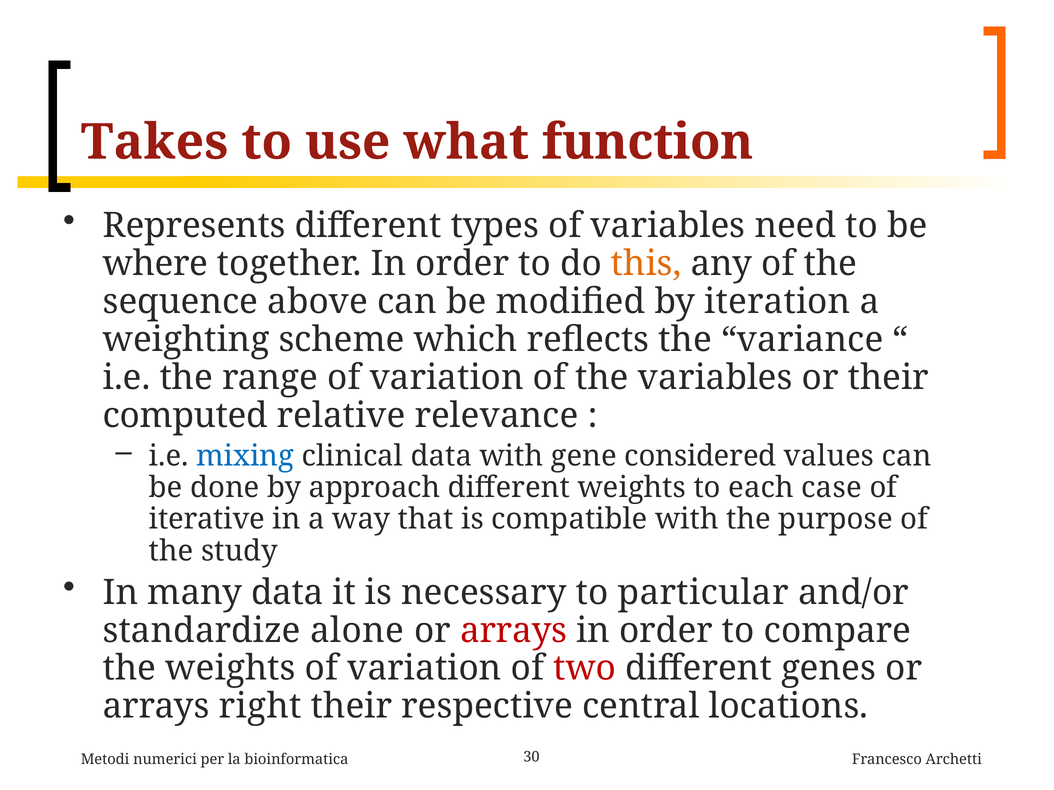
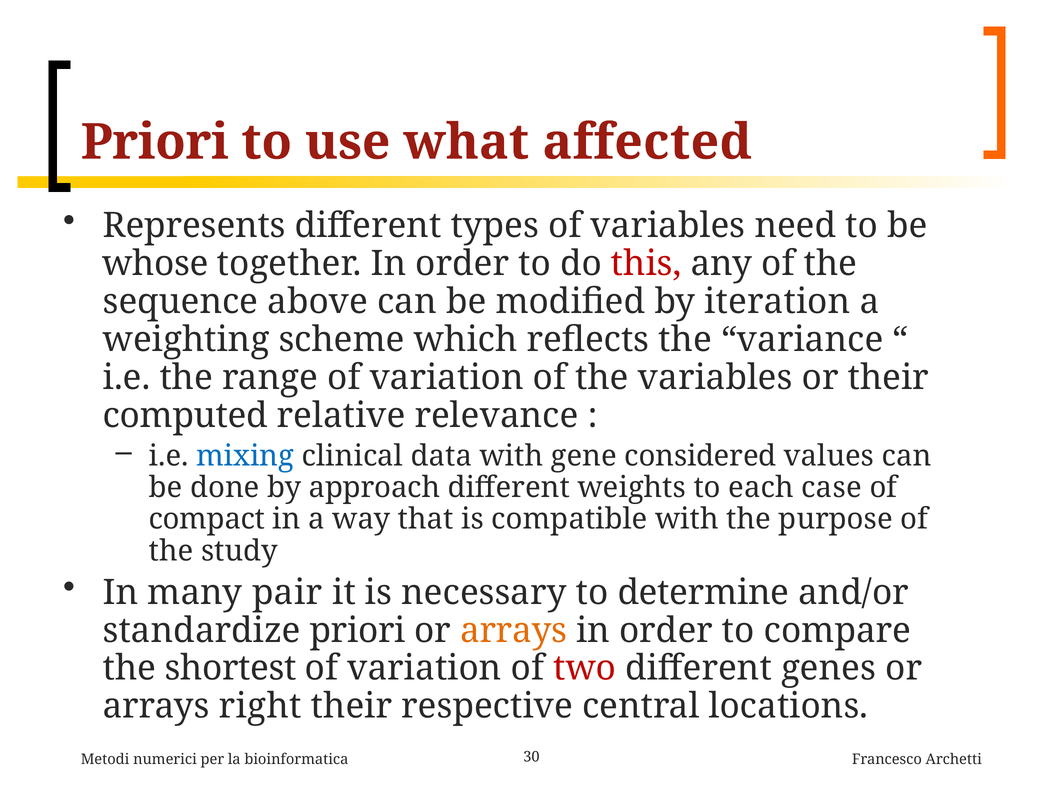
Takes at (155, 142): Takes -> Priori
function: function -> affected
where: where -> whose
this colour: orange -> red
iterative: iterative -> compact
many data: data -> pair
particular: particular -> determine
standardize alone: alone -> priori
arrays at (514, 631) colour: red -> orange
the weights: weights -> shortest
